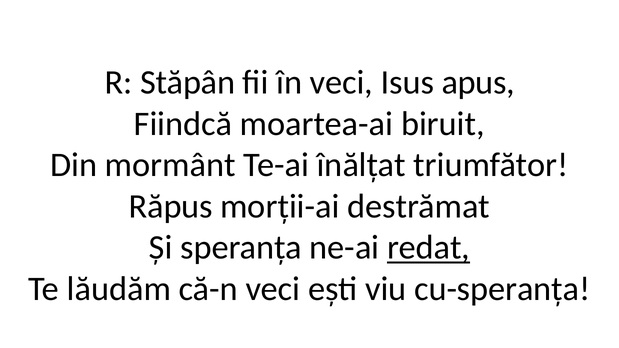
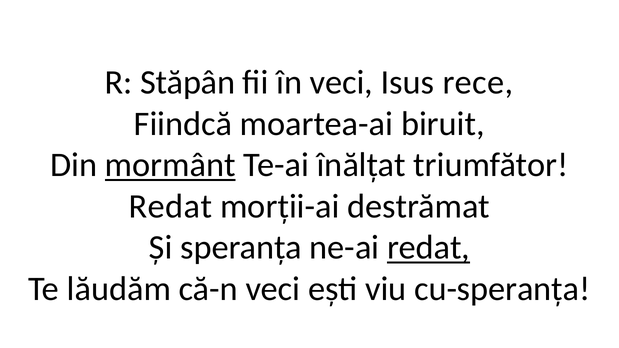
apus: apus -> rece
mormânt underline: none -> present
Răpus at (171, 206): Răpus -> Redat
